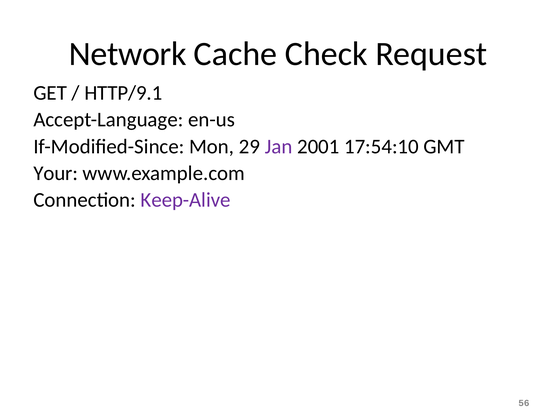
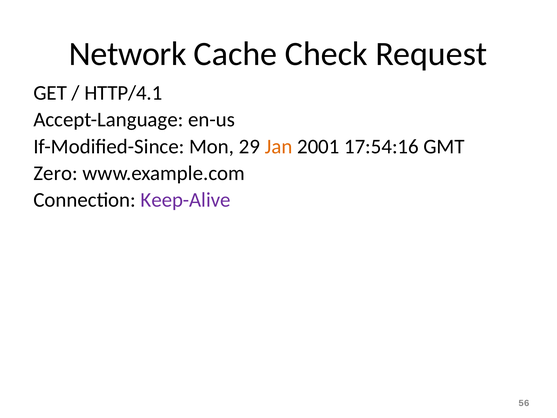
HTTP/9.1: HTTP/9.1 -> HTTP/4.1
Jan colour: purple -> orange
17:54:10: 17:54:10 -> 17:54:16
Your: Your -> Zero
